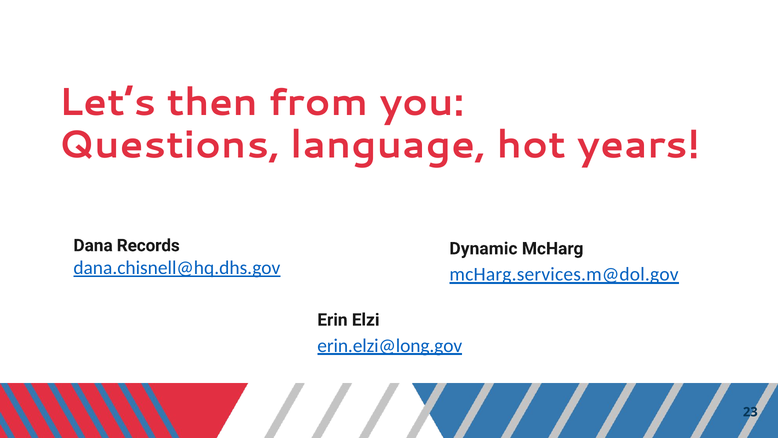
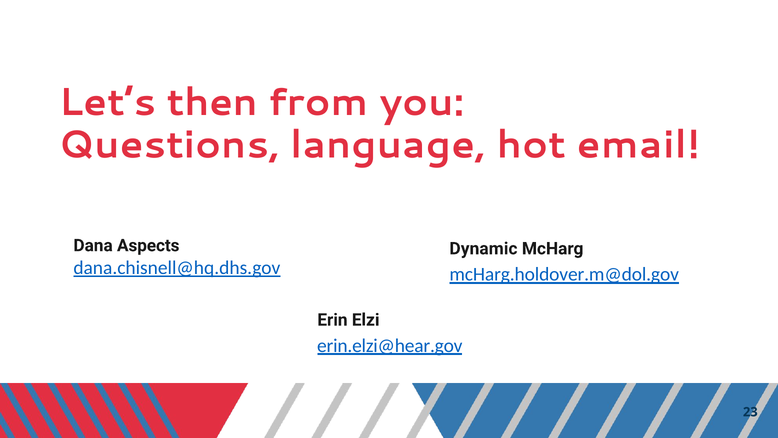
years: years -> email
Records: Records -> Aspects
mcHarg.services.m@dol.gov: mcHarg.services.m@dol.gov -> mcHarg.holdover.m@dol.gov
erin.elzi@long.gov: erin.elzi@long.gov -> erin.elzi@hear.gov
